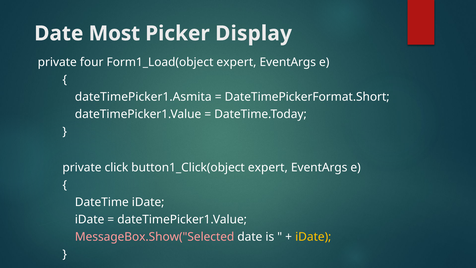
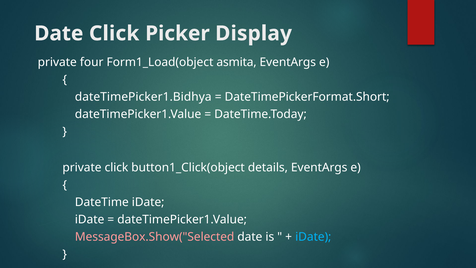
Date Most: Most -> Click
Form1_Load(object expert: expert -> asmita
dateTimePicker1.Asmita: dateTimePicker1.Asmita -> dateTimePicker1.Bidhya
button1_Click(object expert: expert -> details
iDate at (313, 237) colour: yellow -> light blue
